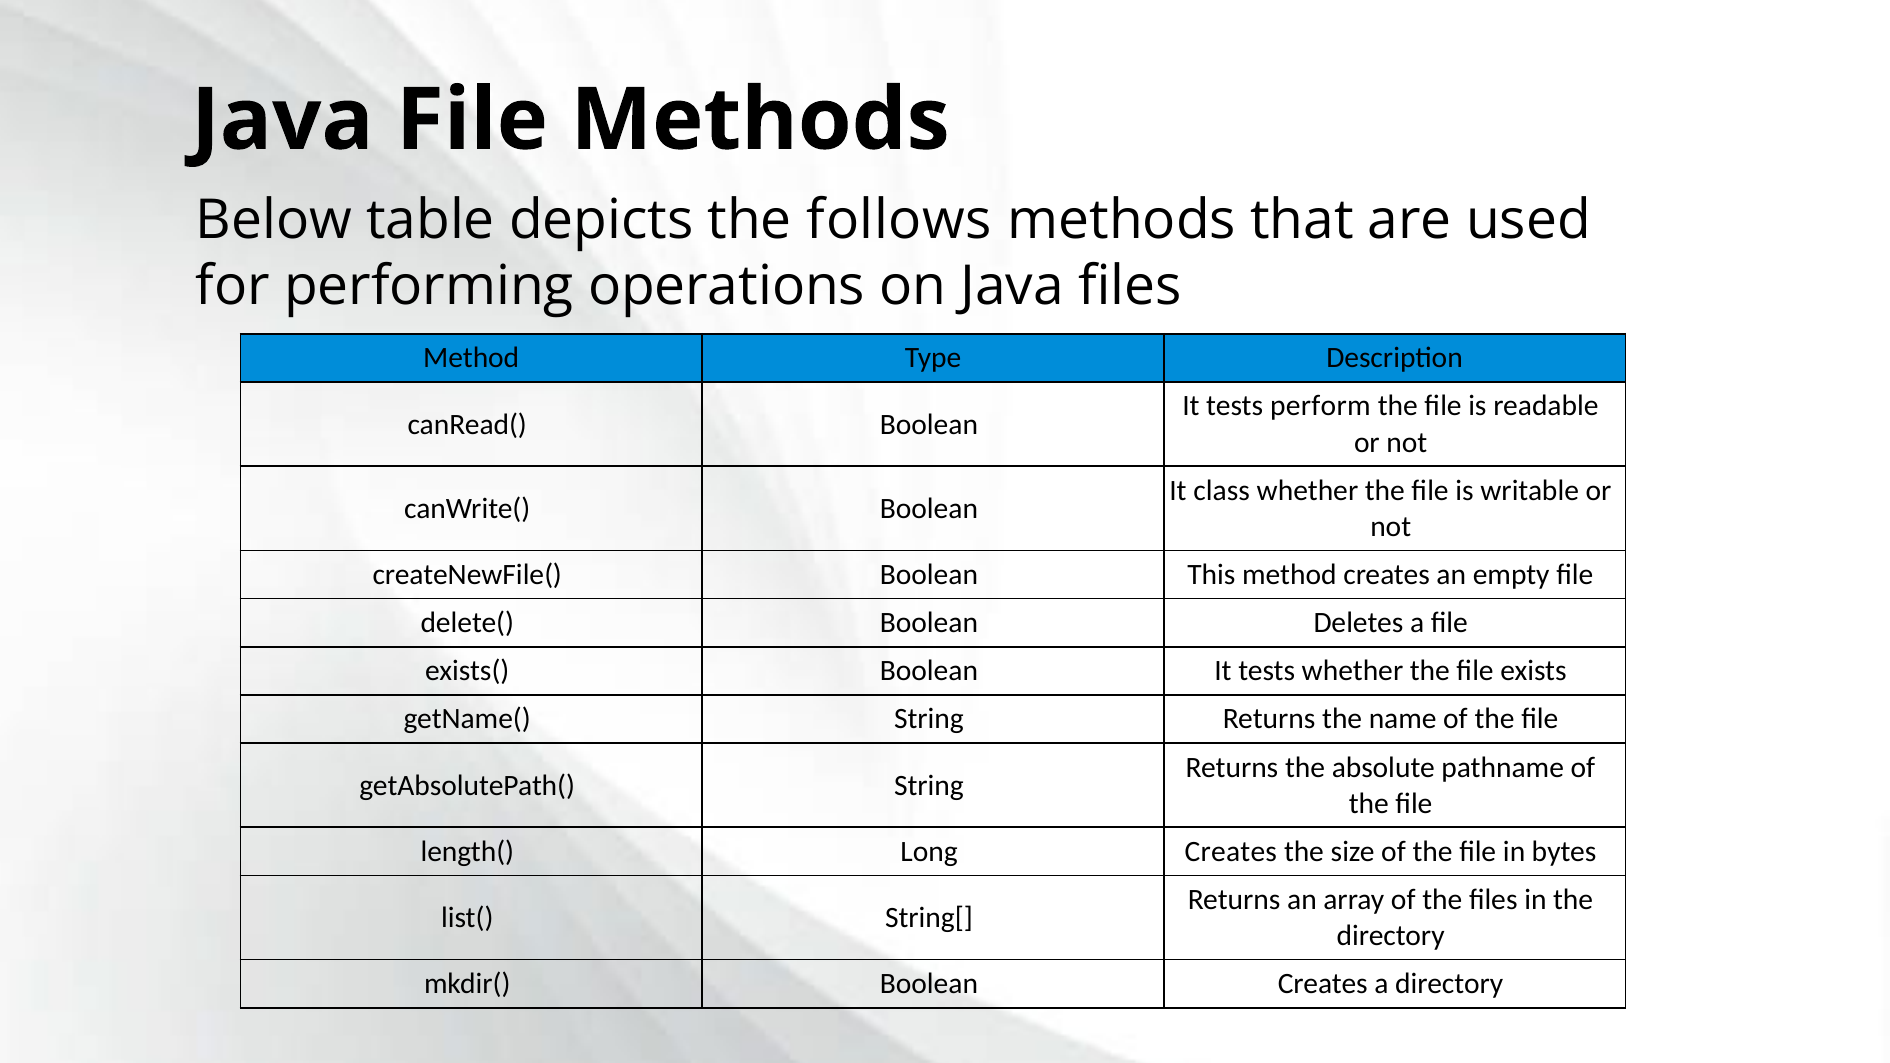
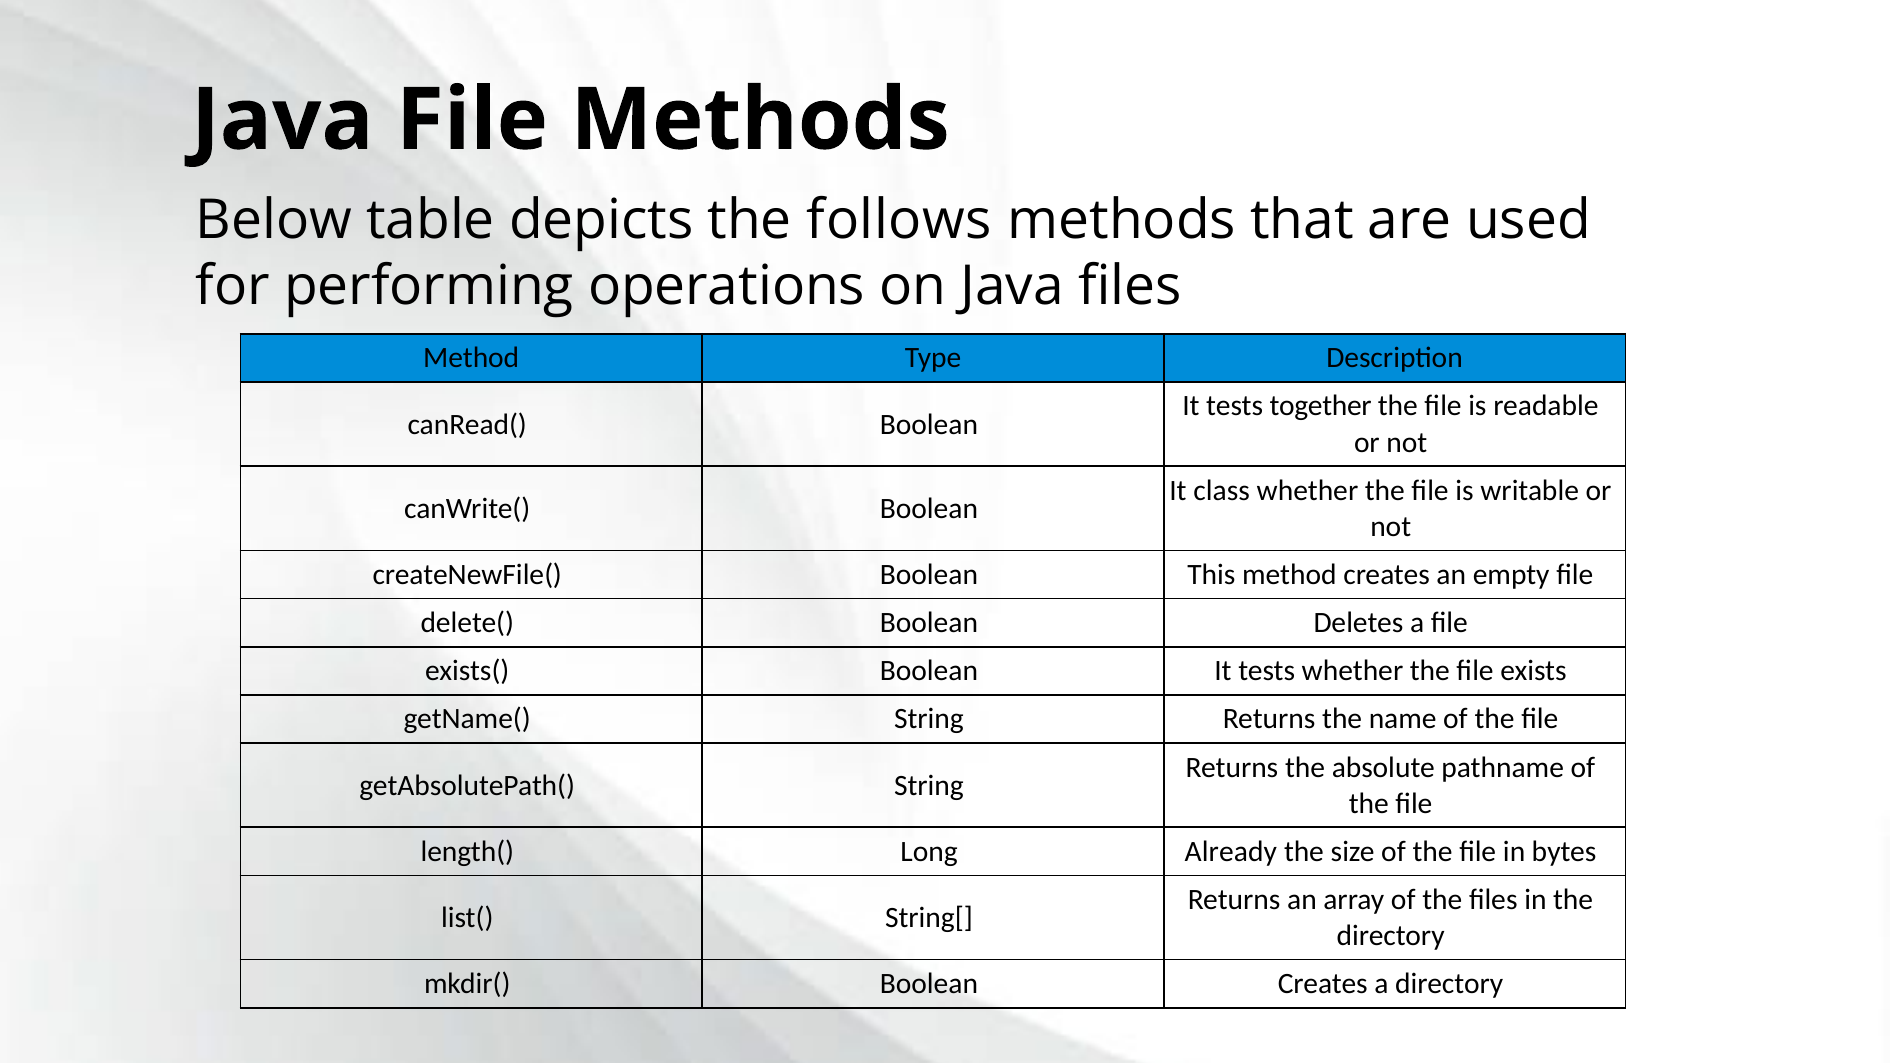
perform: perform -> together
Long Creates: Creates -> Already
